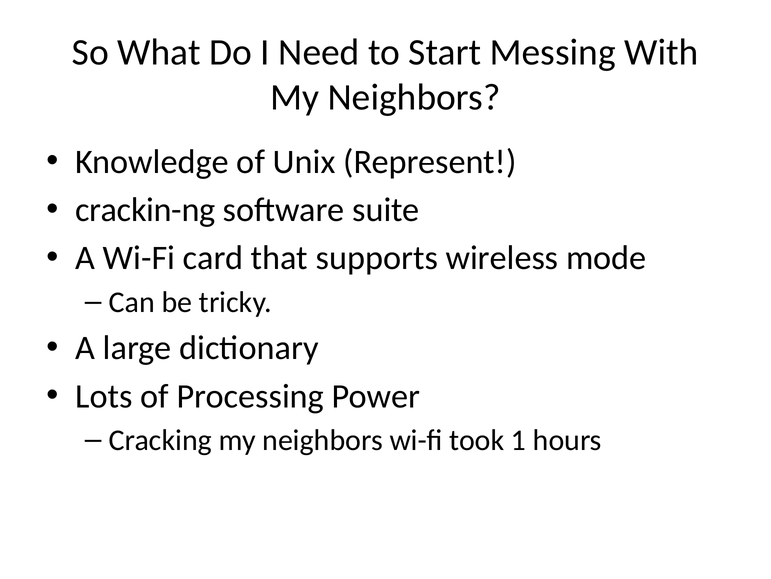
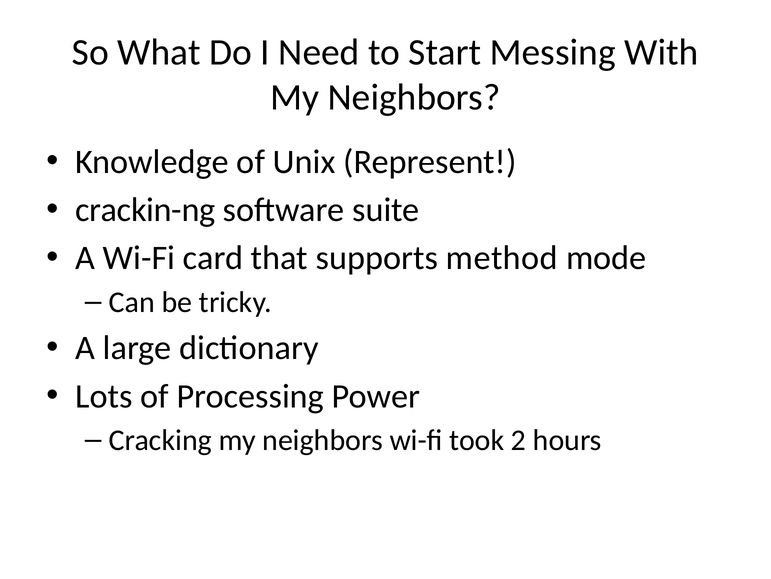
wireless: wireless -> method
1: 1 -> 2
